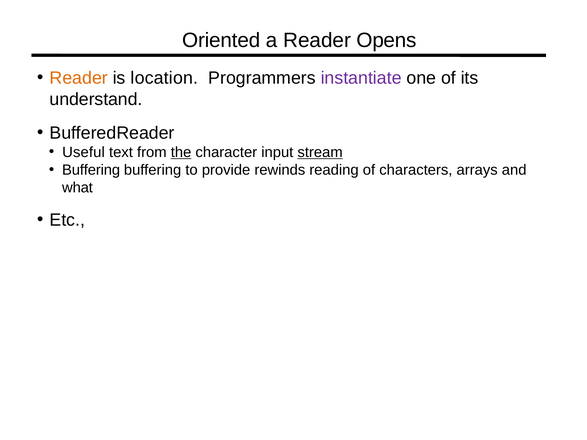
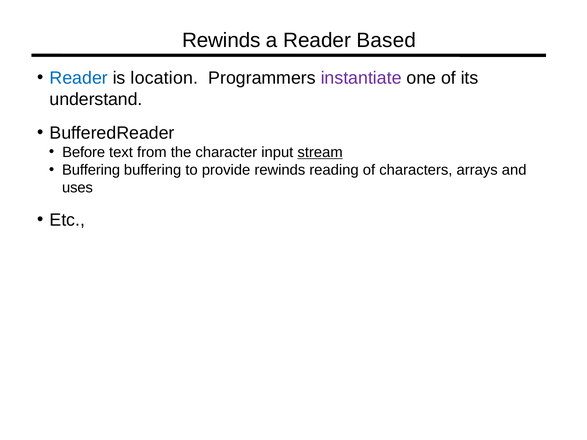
Oriented at (221, 40): Oriented -> Rewinds
Opens: Opens -> Based
Reader at (79, 78) colour: orange -> blue
Useful: Useful -> Before
the underline: present -> none
what: what -> uses
